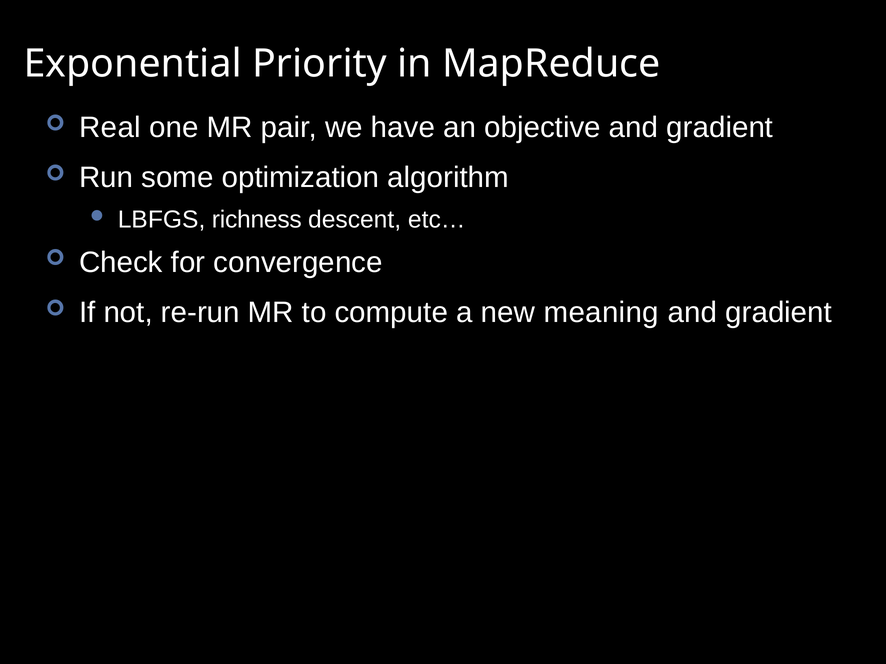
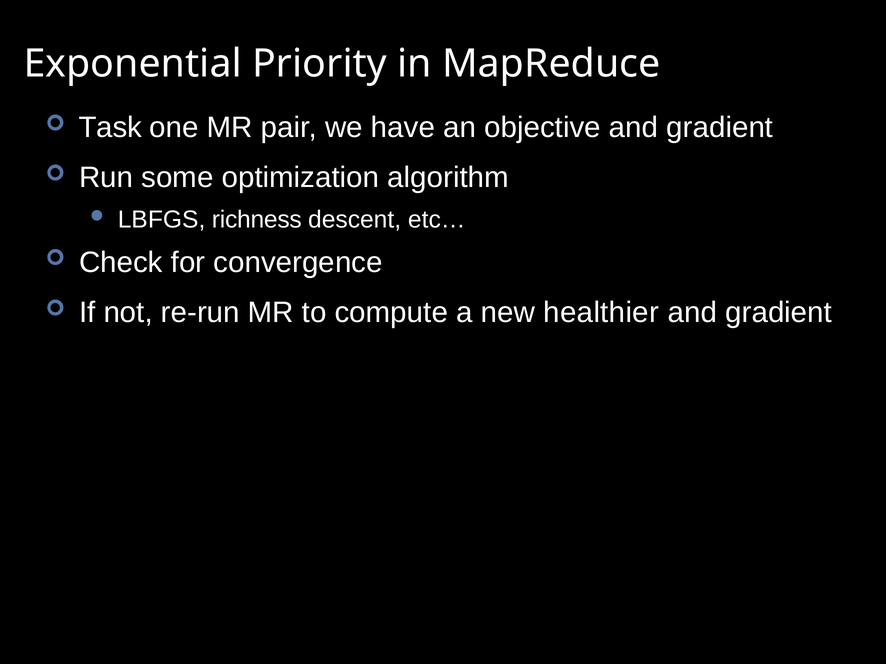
Real: Real -> Task
meaning: meaning -> healthier
